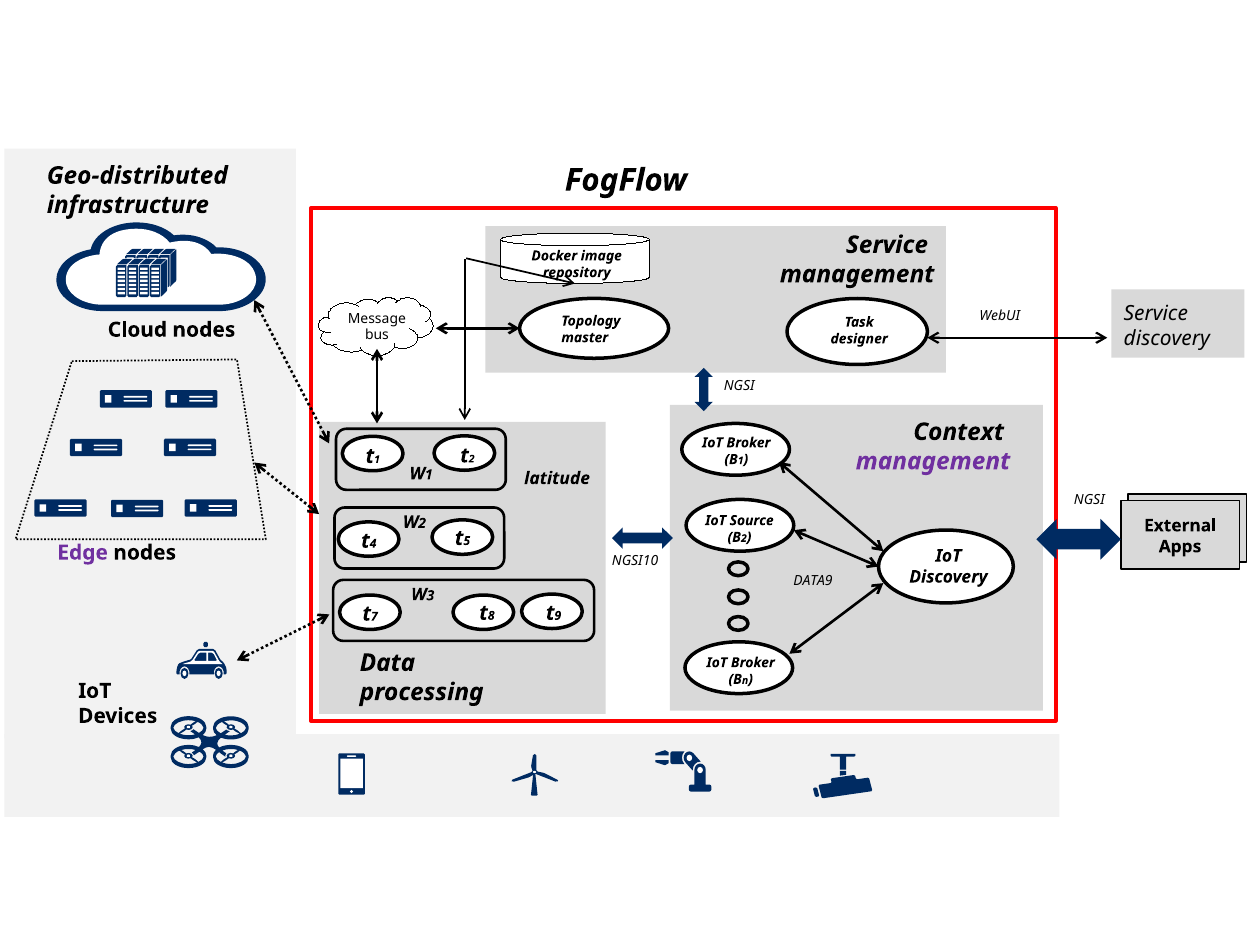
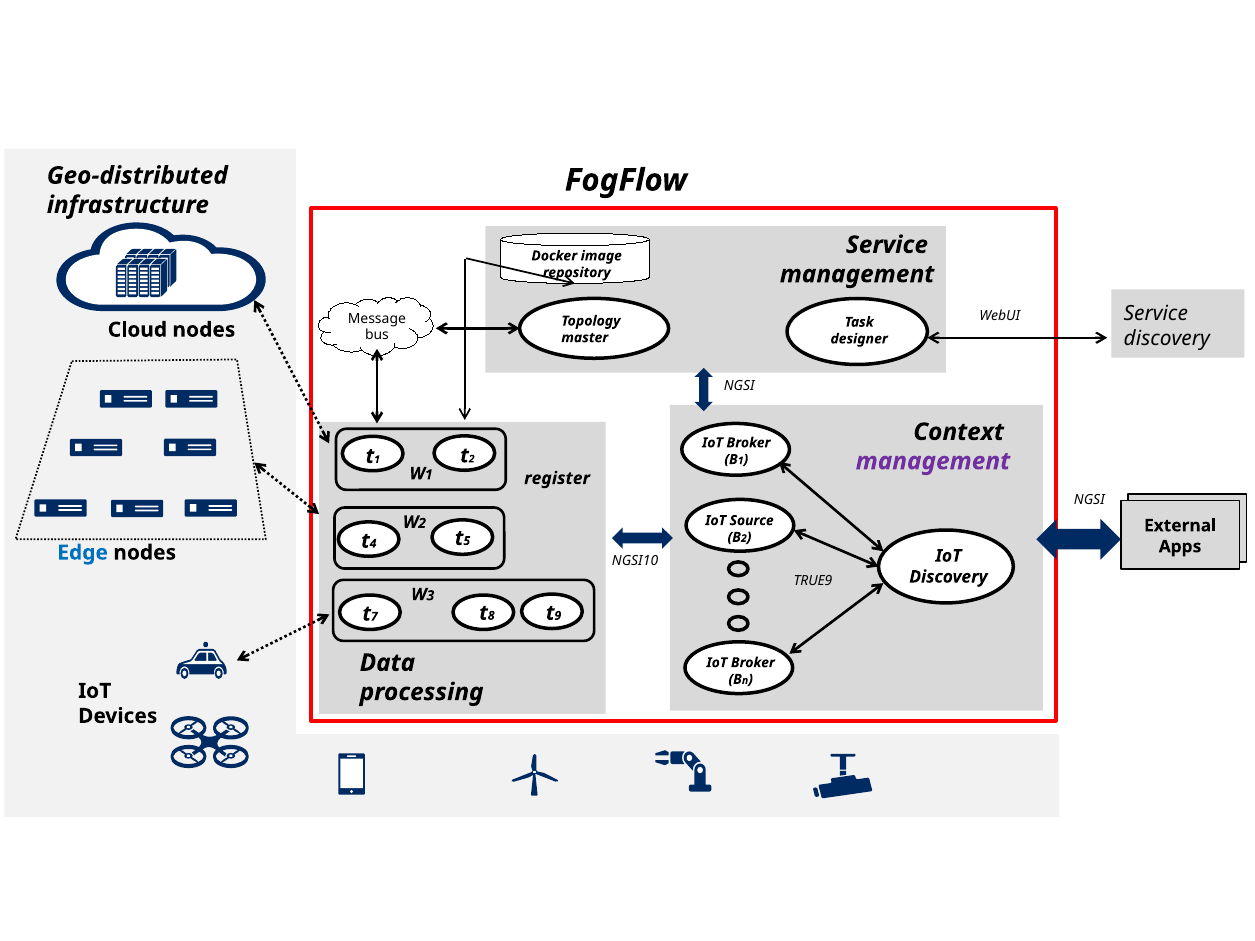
latitude: latitude -> register
Edge colour: purple -> blue
DATA9: DATA9 -> TRUE9
